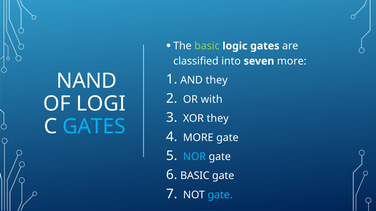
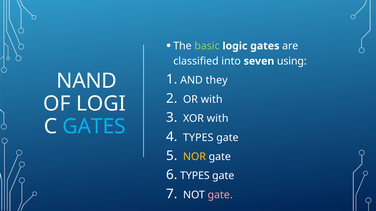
seven more: more -> using
XOR they: they -> with
MORE at (198, 138): MORE -> TYPES
NOR colour: light blue -> yellow
BASIC at (195, 176): BASIC -> TYPES
gate at (220, 195) colour: light blue -> pink
